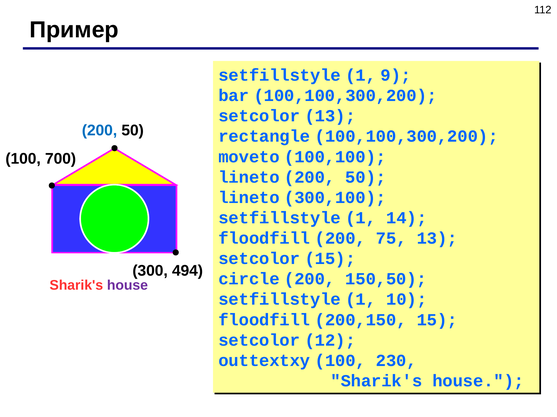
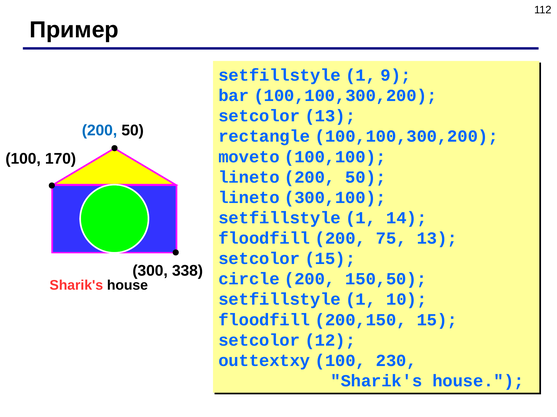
700: 700 -> 170
494: 494 -> 338
house at (127, 286) colour: purple -> black
